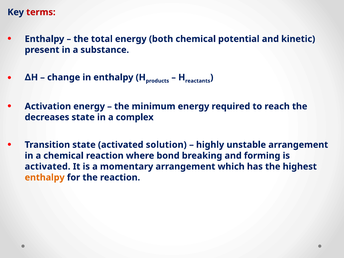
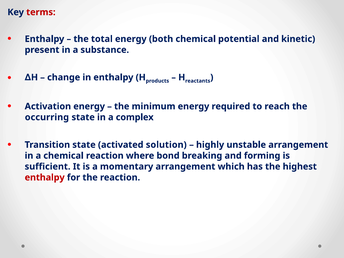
decreases: decreases -> occurring
activated at (48, 167): activated -> sufficient
enthalpy at (45, 177) colour: orange -> red
